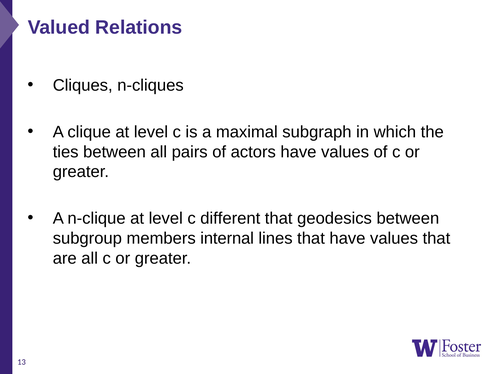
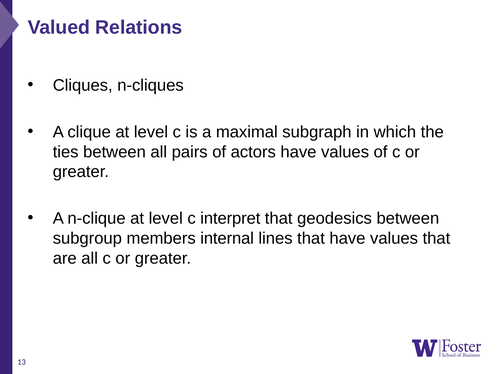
different: different -> interpret
